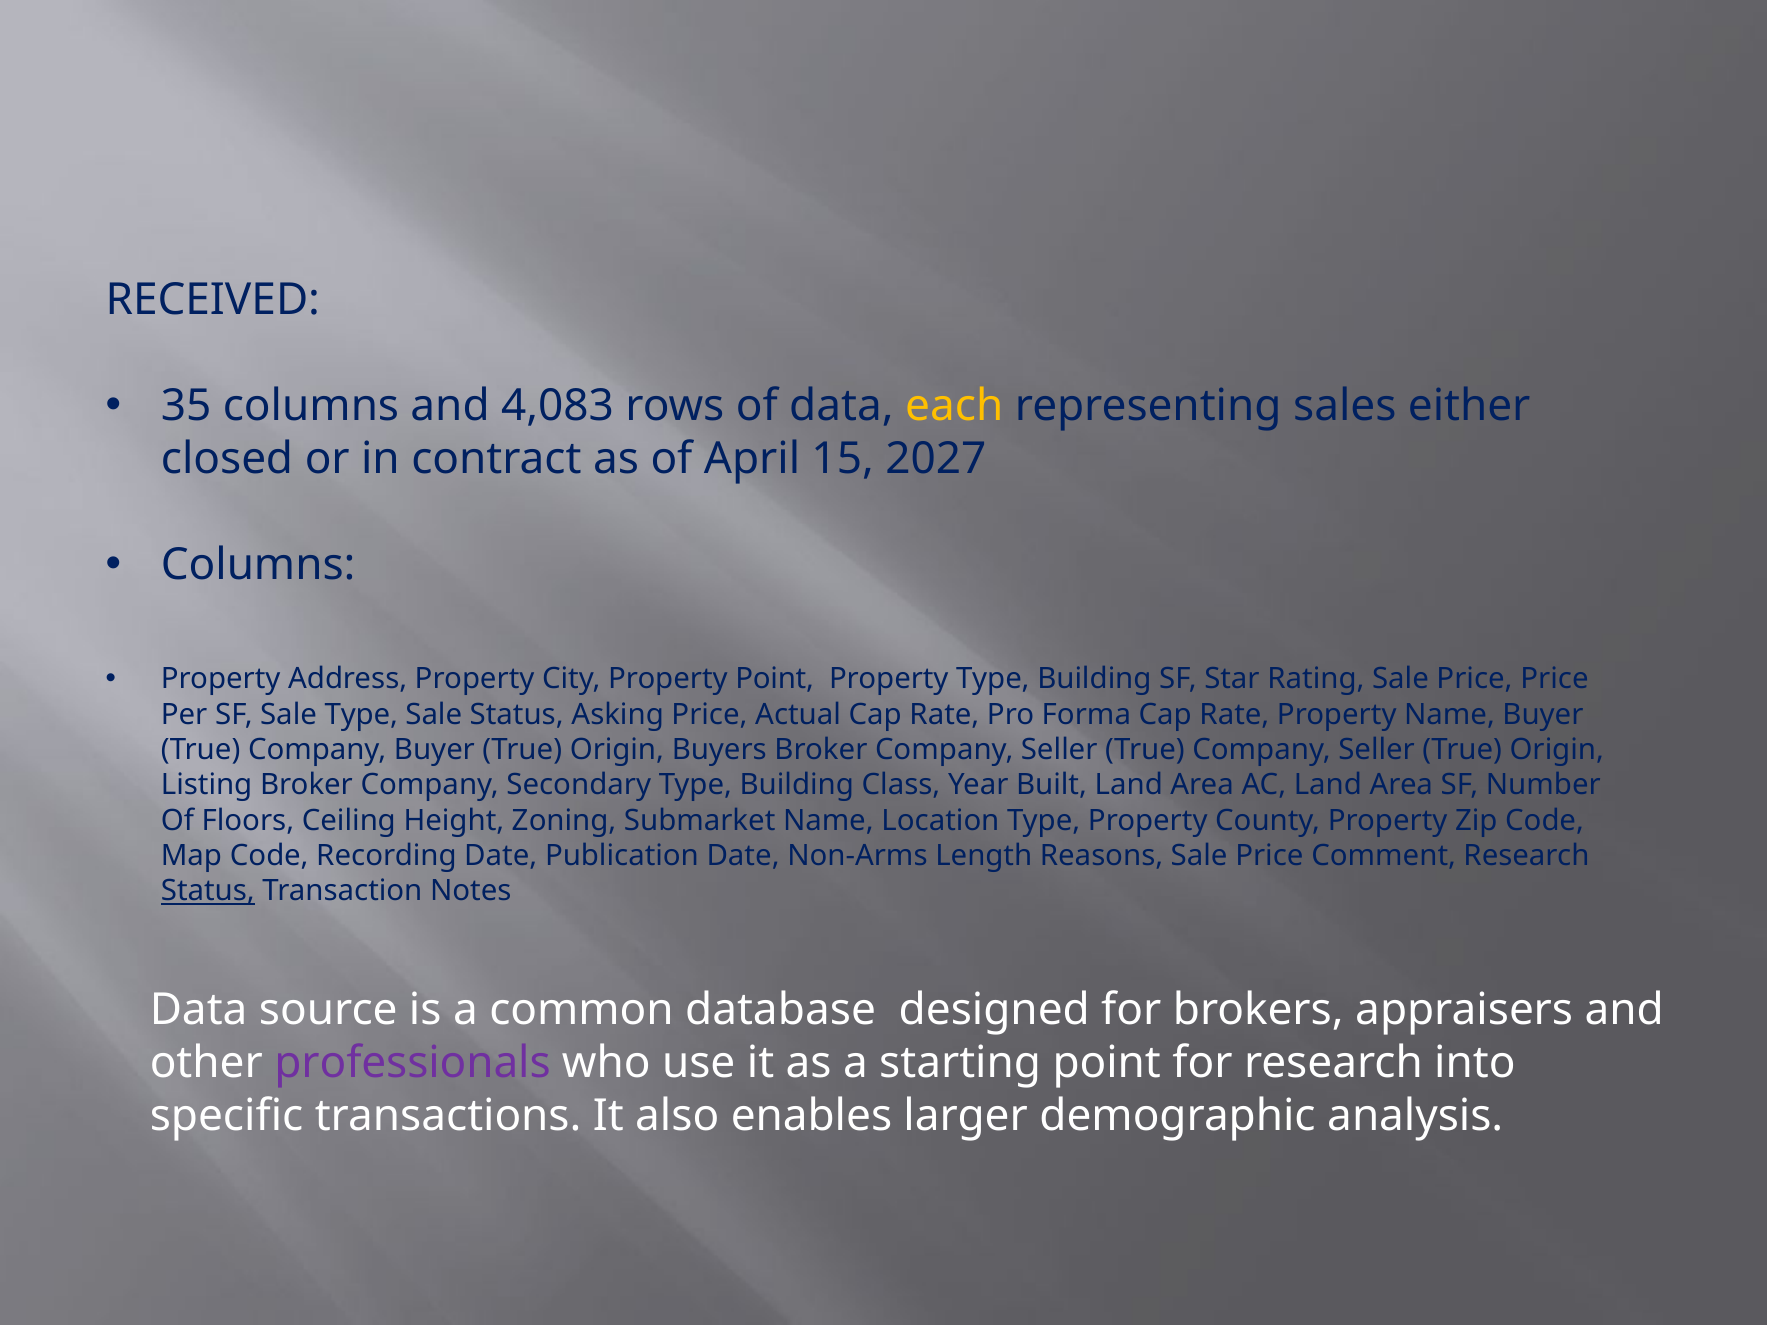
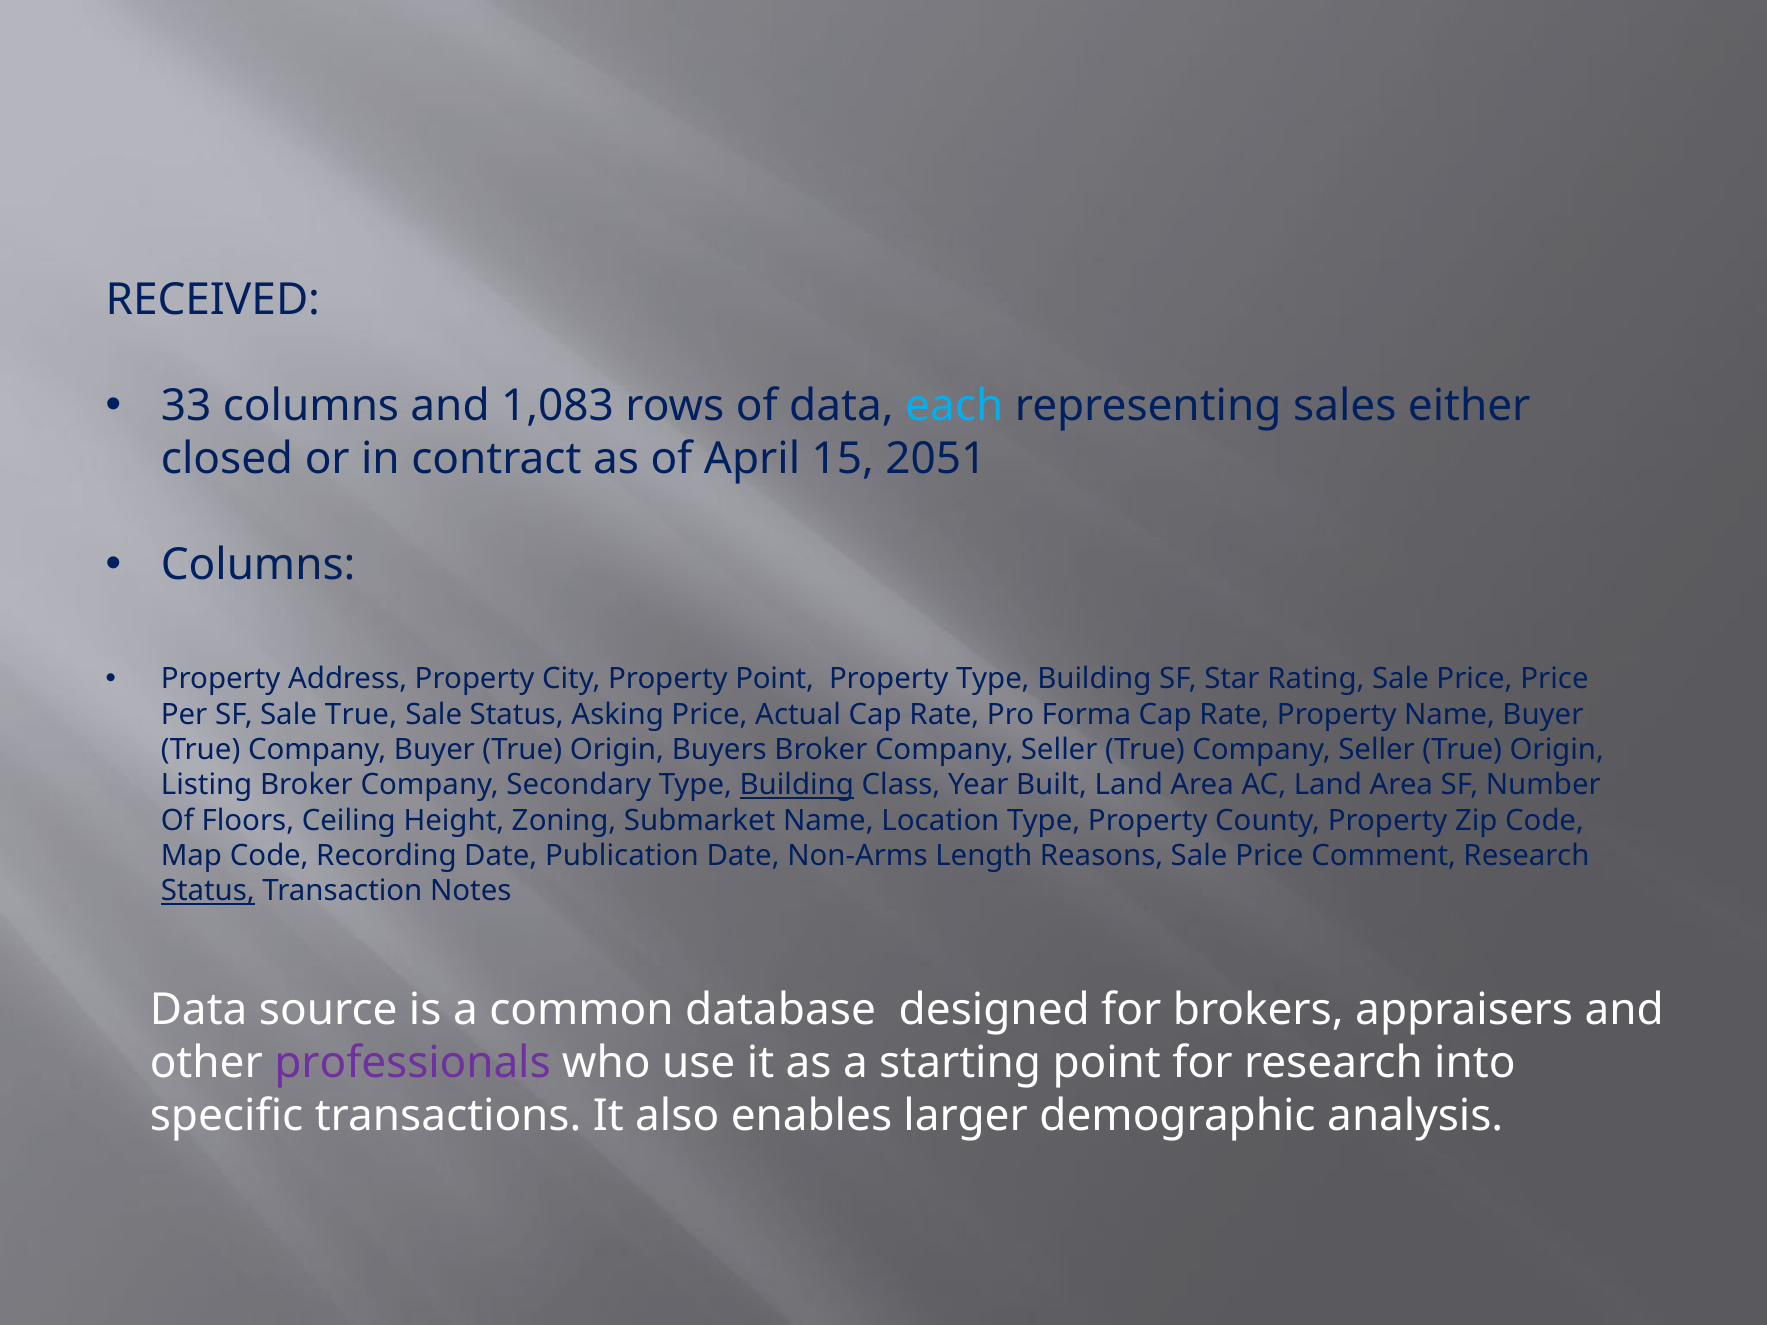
35: 35 -> 33
4,083: 4,083 -> 1,083
each colour: yellow -> light blue
2027: 2027 -> 2051
Sale Type: Type -> True
Building at (797, 785) underline: none -> present
